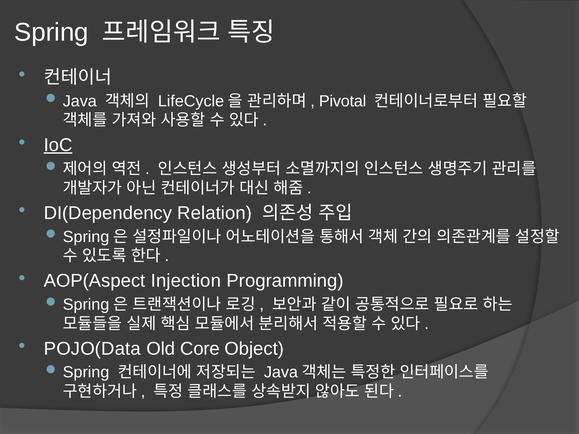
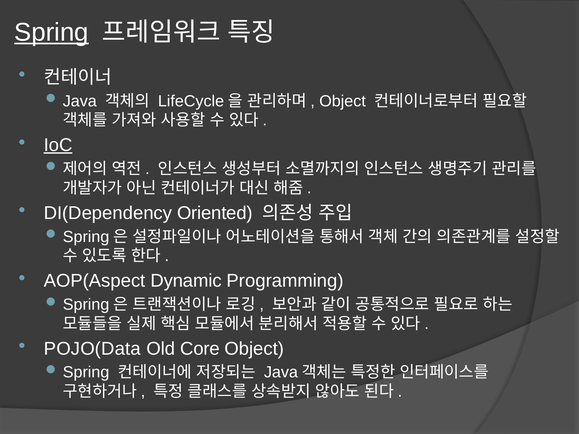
Spring underline: none -> present
Pivotal at (343, 101): Pivotal -> Object
Relation: Relation -> Oriented
Injection: Injection -> Dynamic
